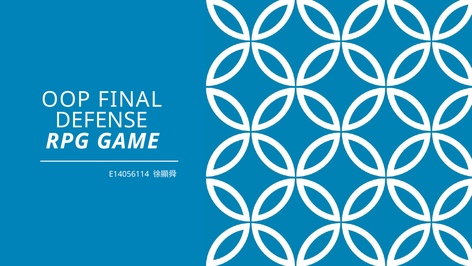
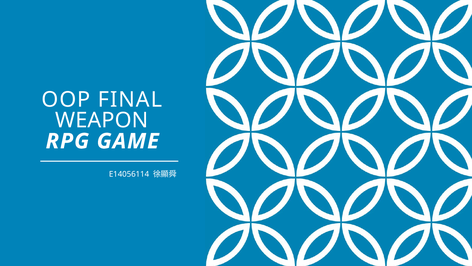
DEFENSE: DEFENSE -> WEAPON
